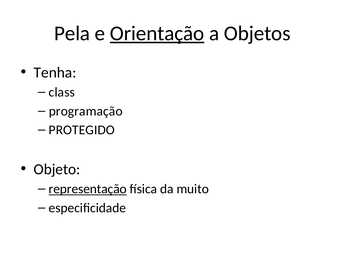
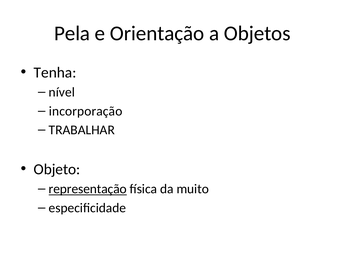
Orientação underline: present -> none
class: class -> nível
programação: programação -> incorporação
PROTEGIDO: PROTEGIDO -> TRABALHAR
